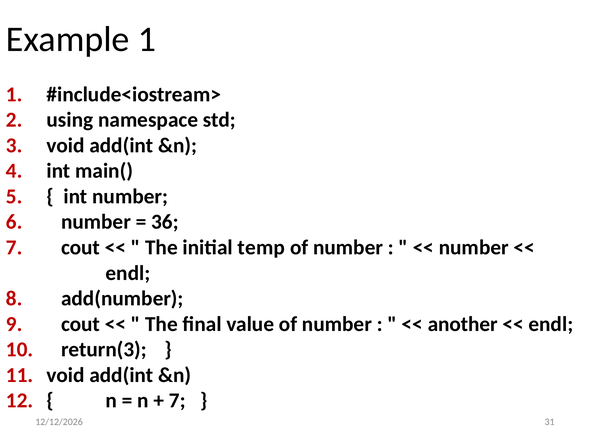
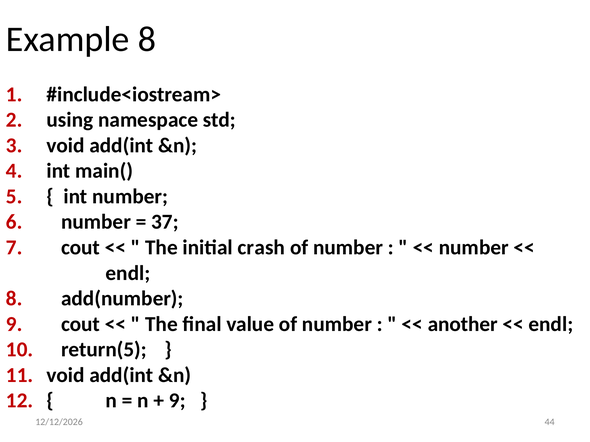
Example 1: 1 -> 8
36: 36 -> 37
temp: temp -> crash
return(3: return(3 -> return(5
7 at (177, 401): 7 -> 9
31: 31 -> 44
